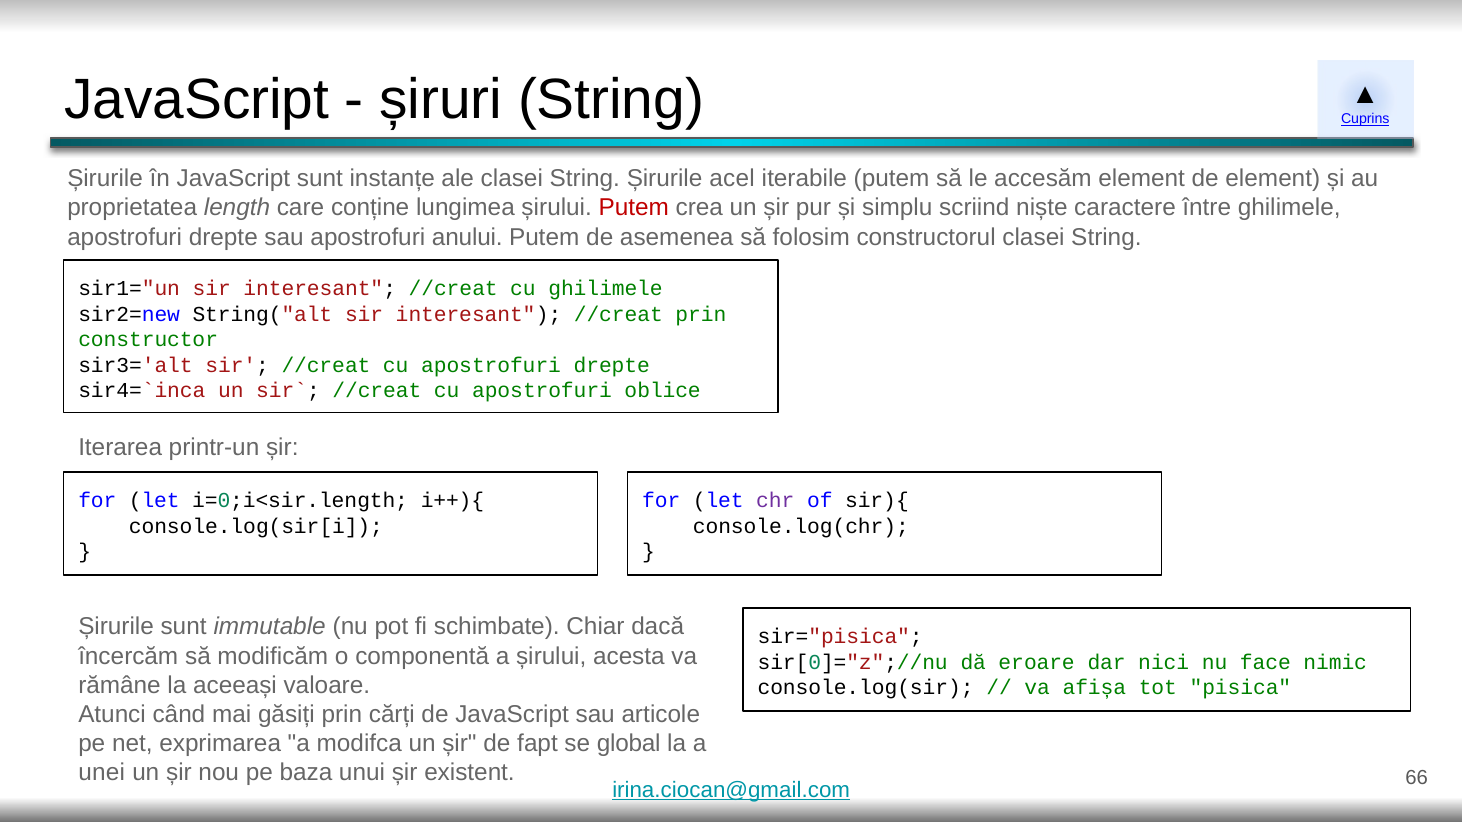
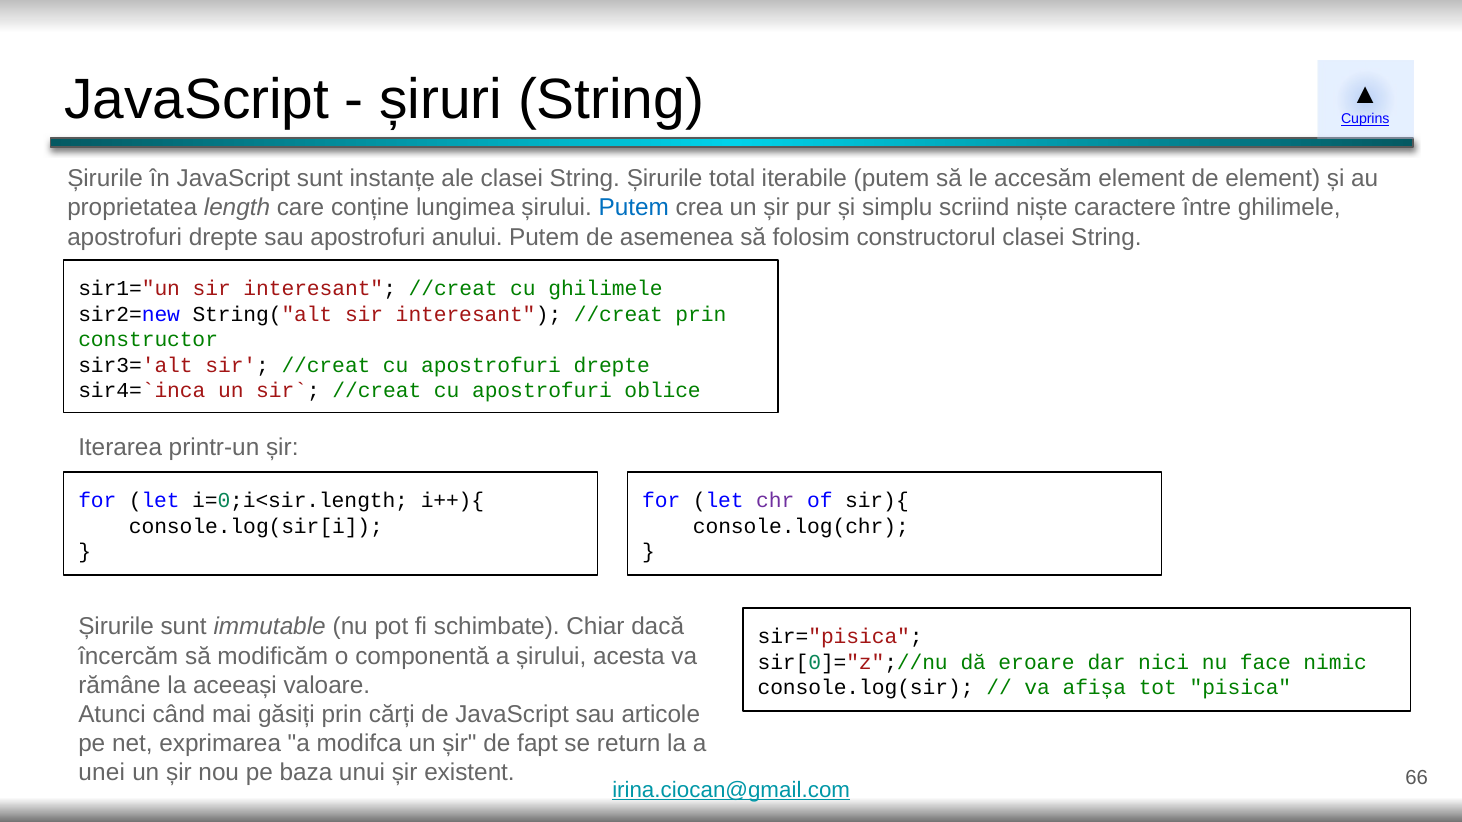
acel: acel -> total
Putem at (634, 208) colour: red -> blue
global: global -> return
